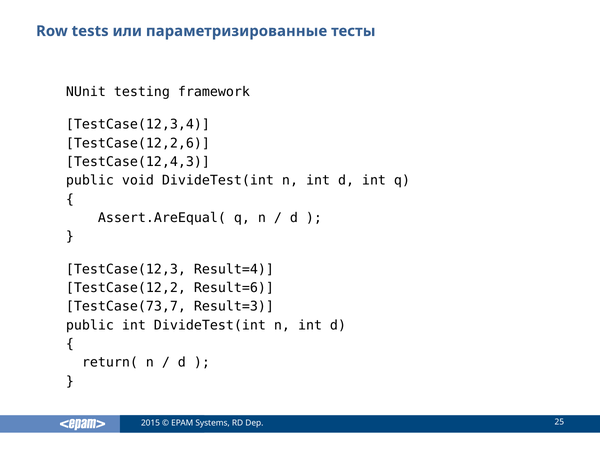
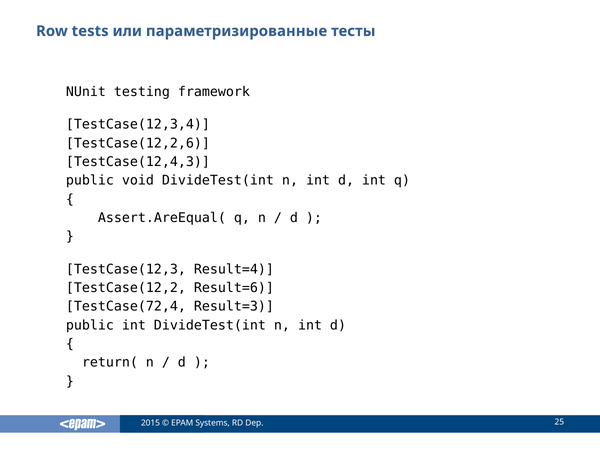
TestCase(73,7: TestCase(73,7 -> TestCase(72,4
